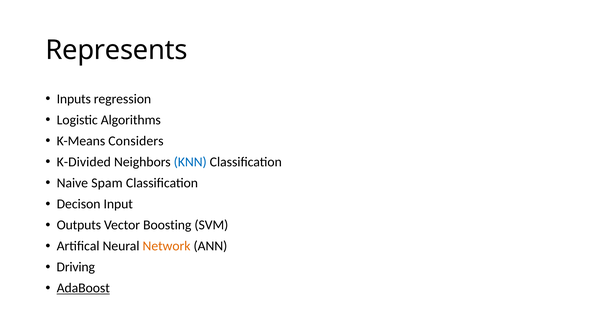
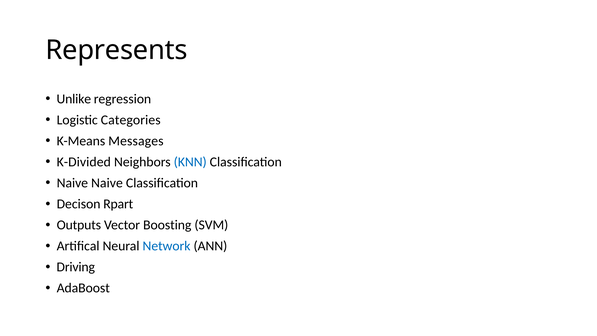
Inputs: Inputs -> Unlike
Algorithms: Algorithms -> Categories
Considers: Considers -> Messages
Naive Spam: Spam -> Naive
Input: Input -> Rpart
Network colour: orange -> blue
AdaBoost underline: present -> none
